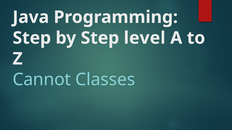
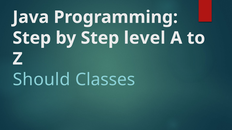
Cannot: Cannot -> Should
